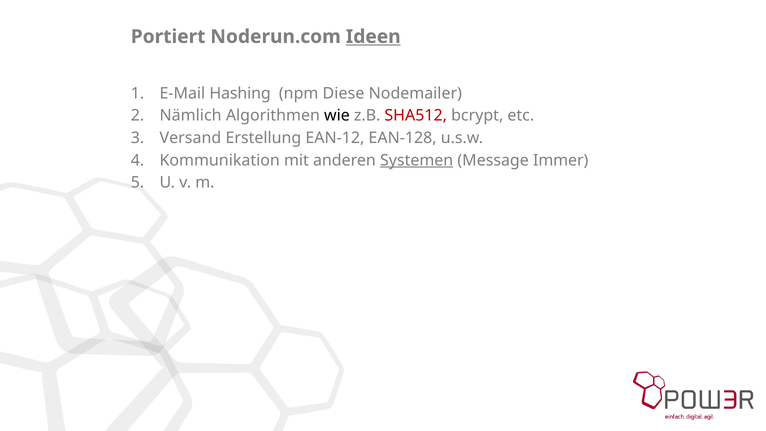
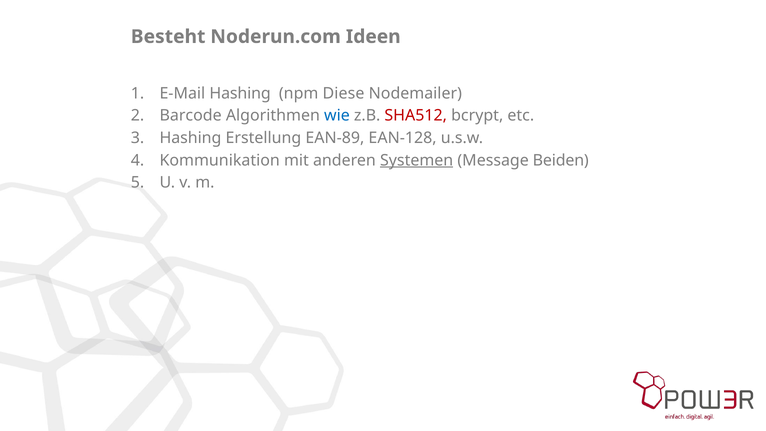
Portiert: Portiert -> Besteht
Ideen underline: present -> none
Nämlich: Nämlich -> Barcode
wie colour: black -> blue
Versand at (190, 138): Versand -> Hashing
EAN-12: EAN-12 -> EAN-89
Immer: Immer -> Beiden
